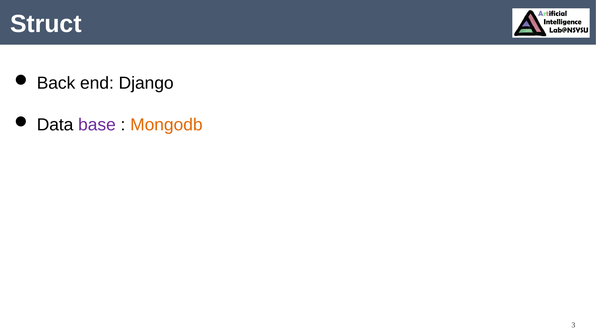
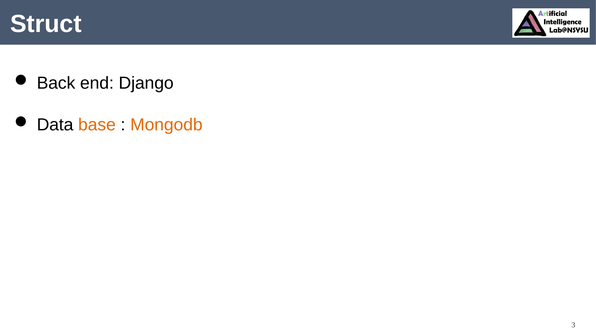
base colour: purple -> orange
